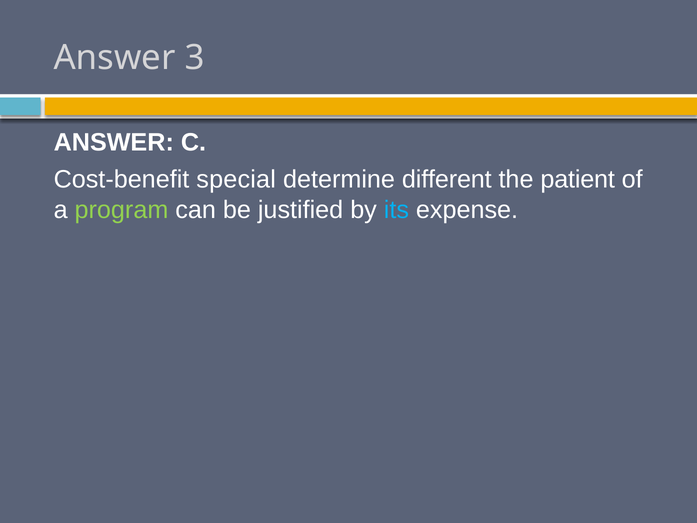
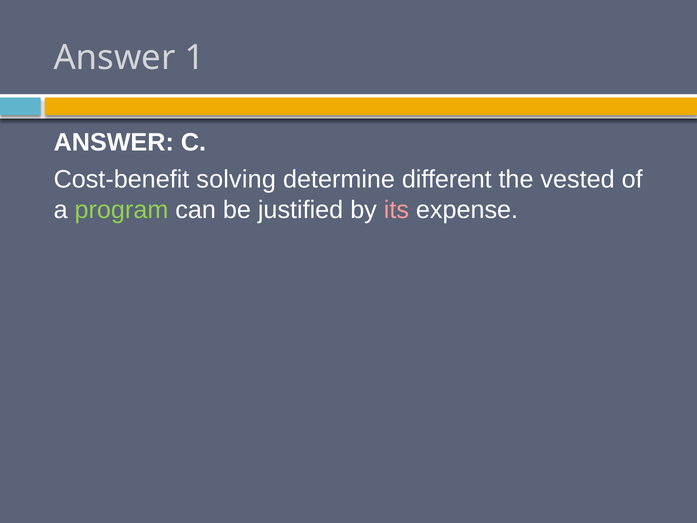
3: 3 -> 1
special: special -> solving
patient: patient -> vested
its colour: light blue -> pink
